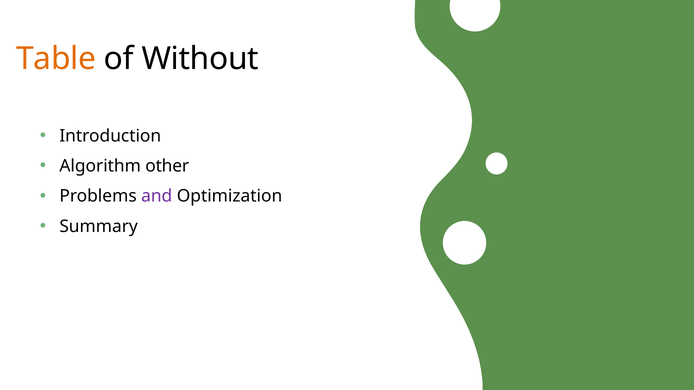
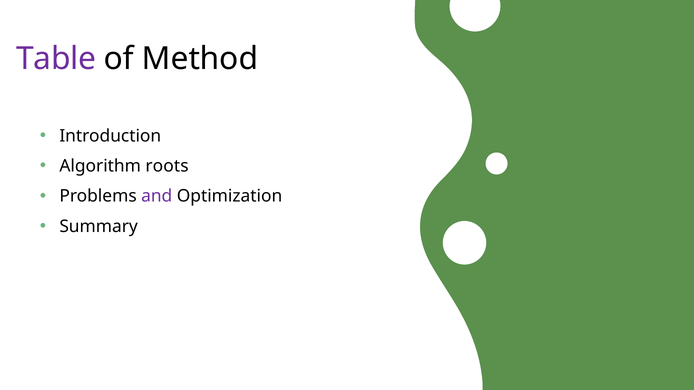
Table colour: orange -> purple
Without: Without -> Method
other: other -> roots
